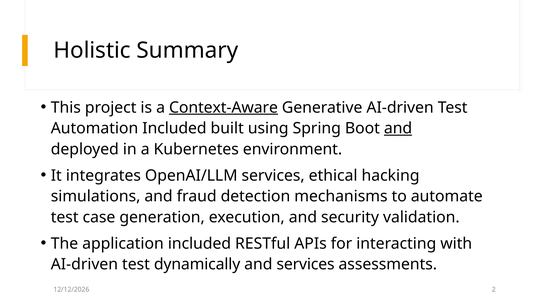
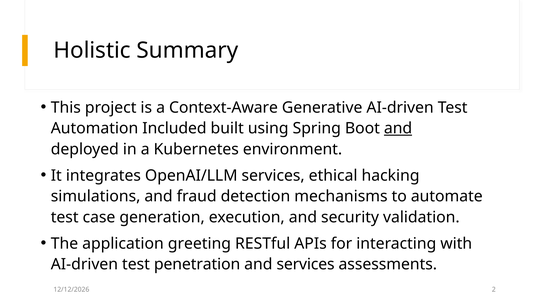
Context-Aware underline: present -> none
application included: included -> greeting
dynamically: dynamically -> penetration
